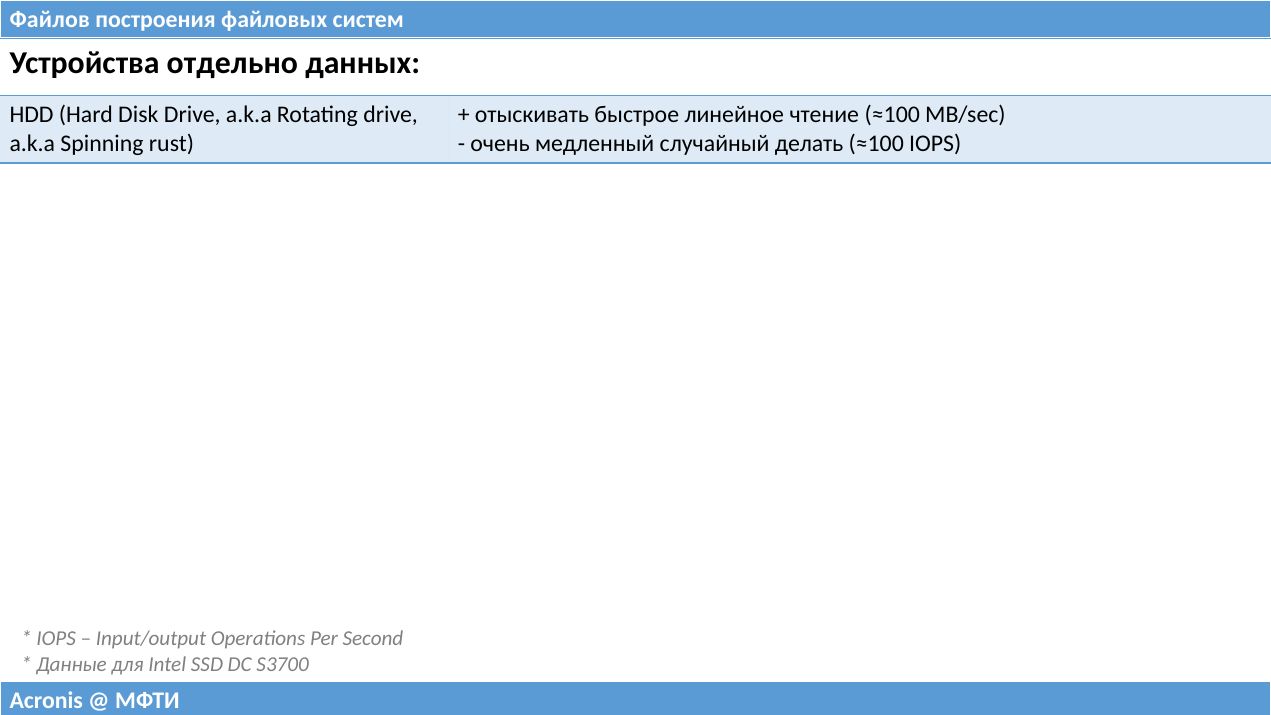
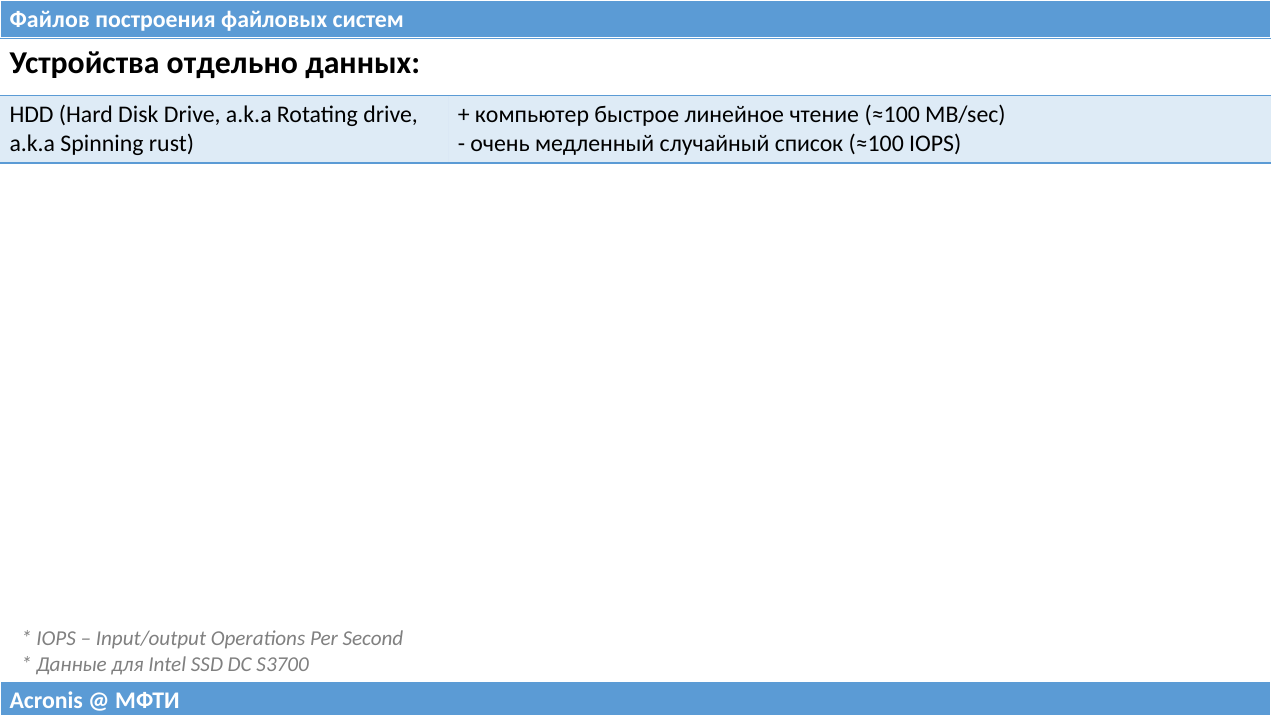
отыскивать: отыскивать -> компьютер
делать: делать -> список
